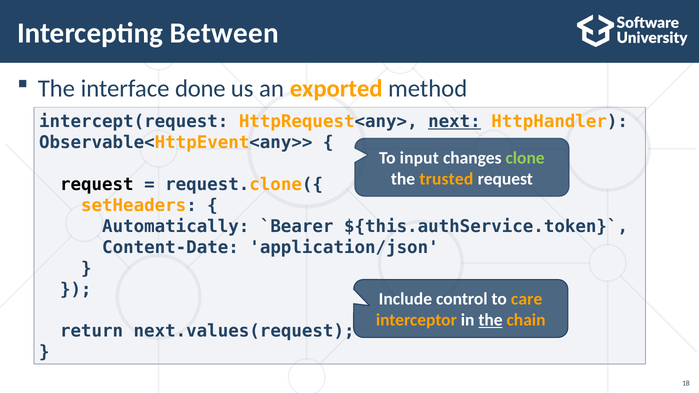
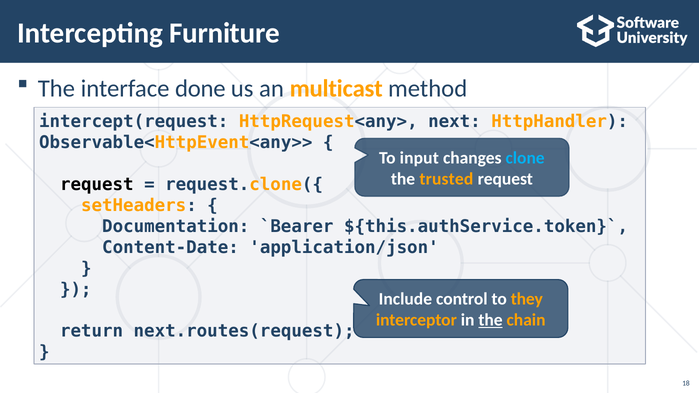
Between: Between -> Furniture
exported: exported -> multicast
next underline: present -> none
clone colour: light green -> light blue
Automatically: Automatically -> Documentation
care: care -> they
next.values(request: next.values(request -> next.routes(request
